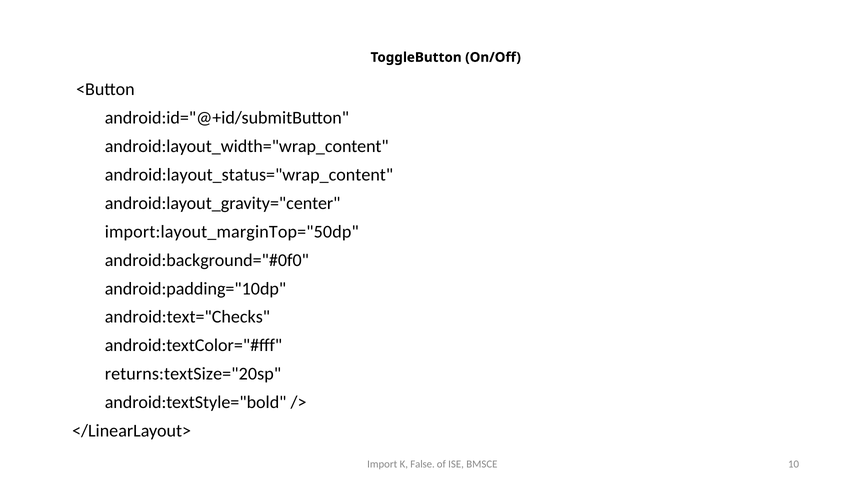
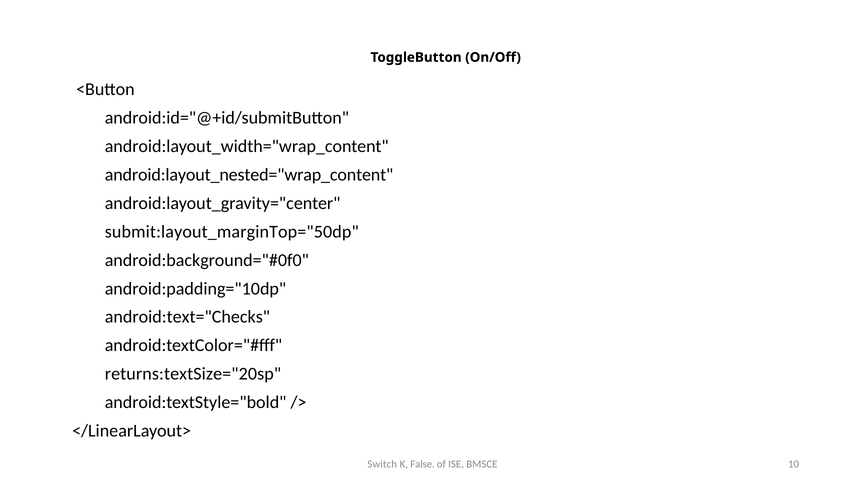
android:layout_status="wrap_content: android:layout_status="wrap_content -> android:layout_nested="wrap_content
import:layout_marginTop="50dp: import:layout_marginTop="50dp -> submit:layout_marginTop="50dp
Import: Import -> Switch
